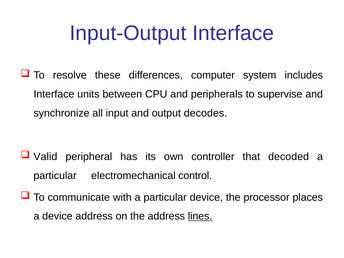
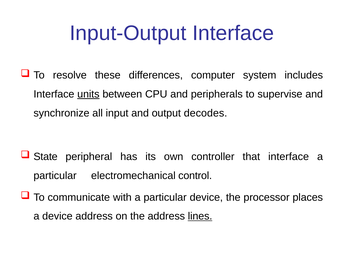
units underline: none -> present
Valid: Valid -> State
that decoded: decoded -> interface
